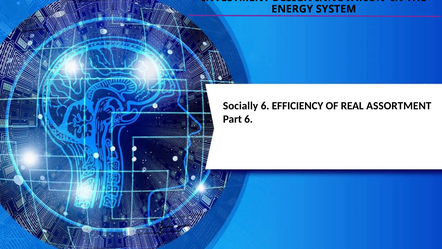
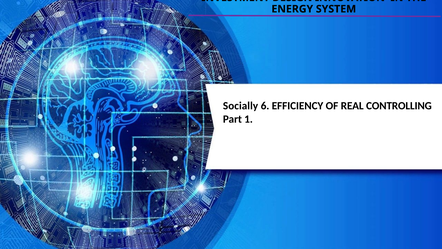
ASSORTMENT: ASSORTMENT -> CONTROLLING
Part 6: 6 -> 1
